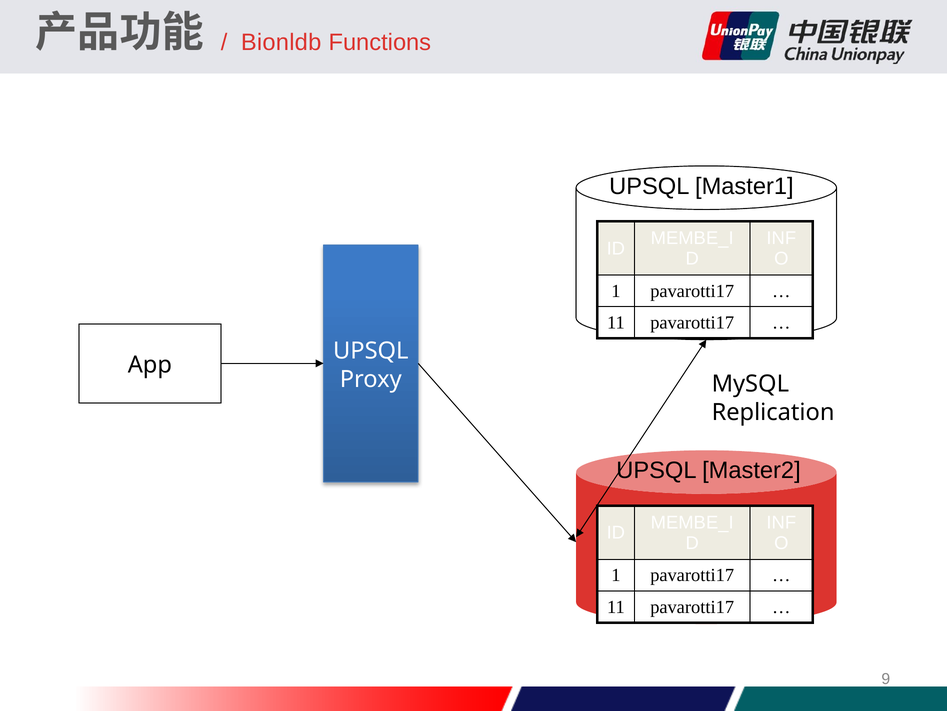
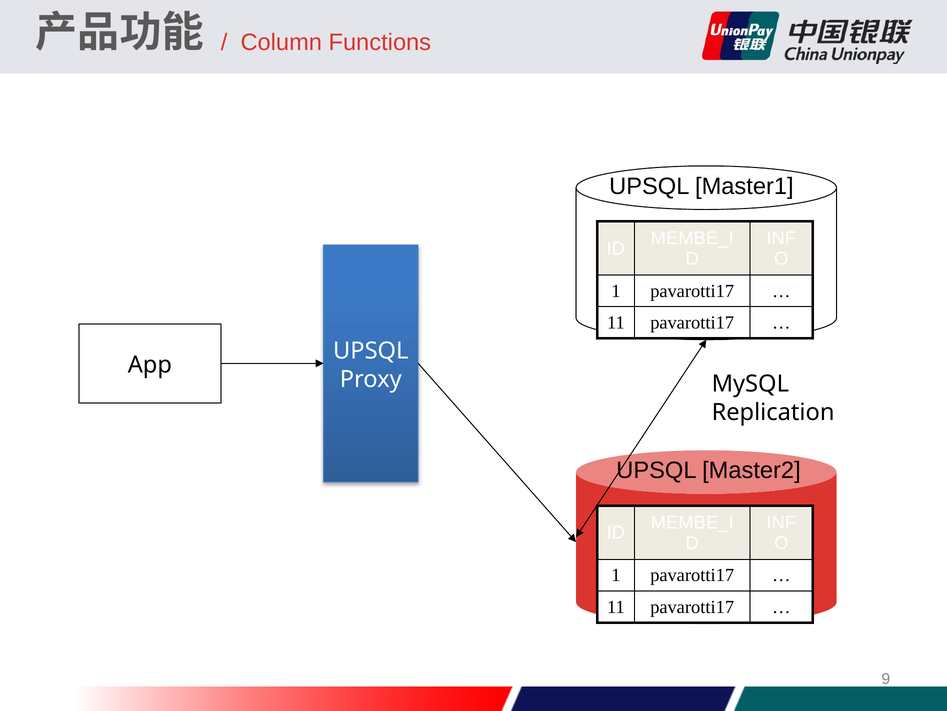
Bionldb: Bionldb -> Column
